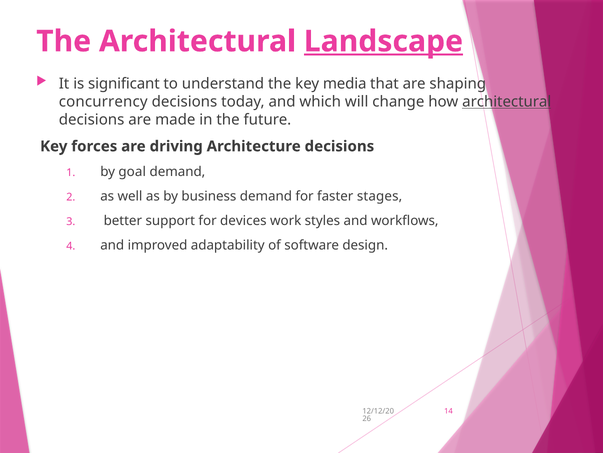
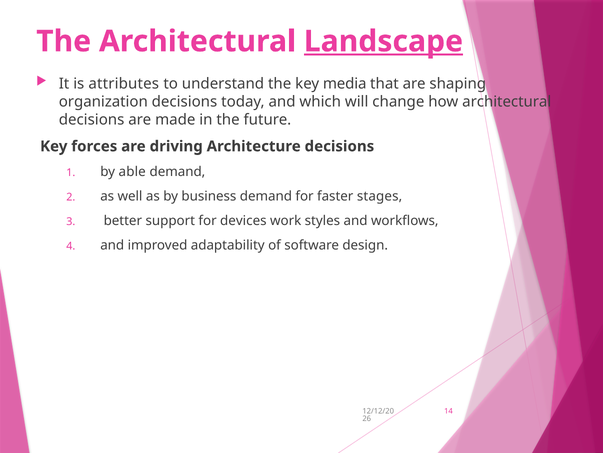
significant: significant -> attributes
concurrency: concurrency -> organization
architectural at (507, 102) underline: present -> none
goal: goal -> able
